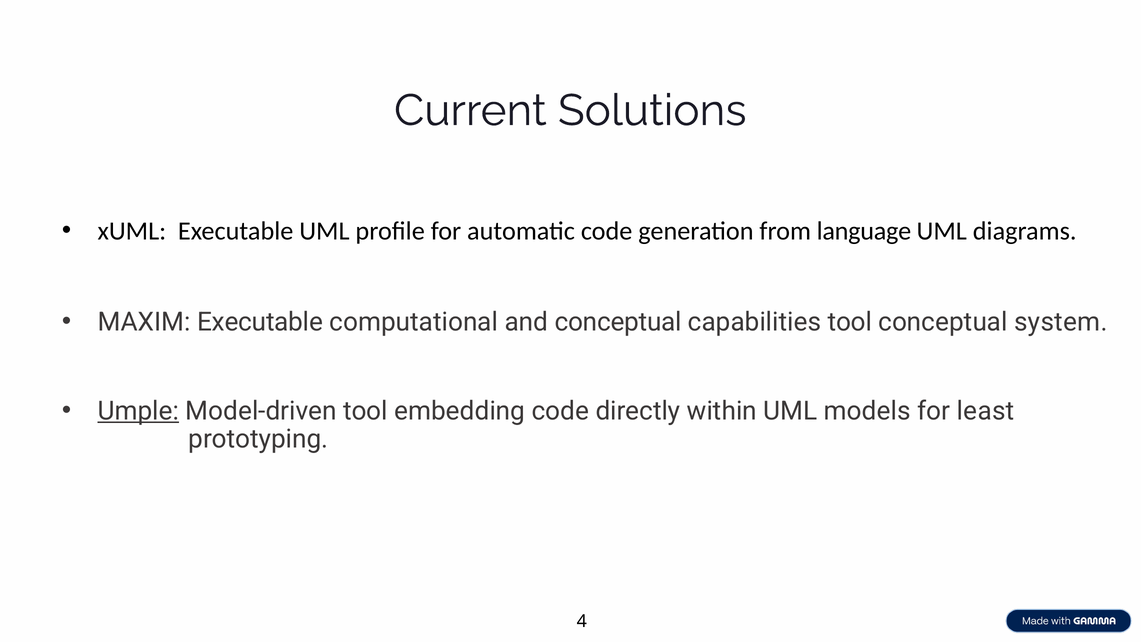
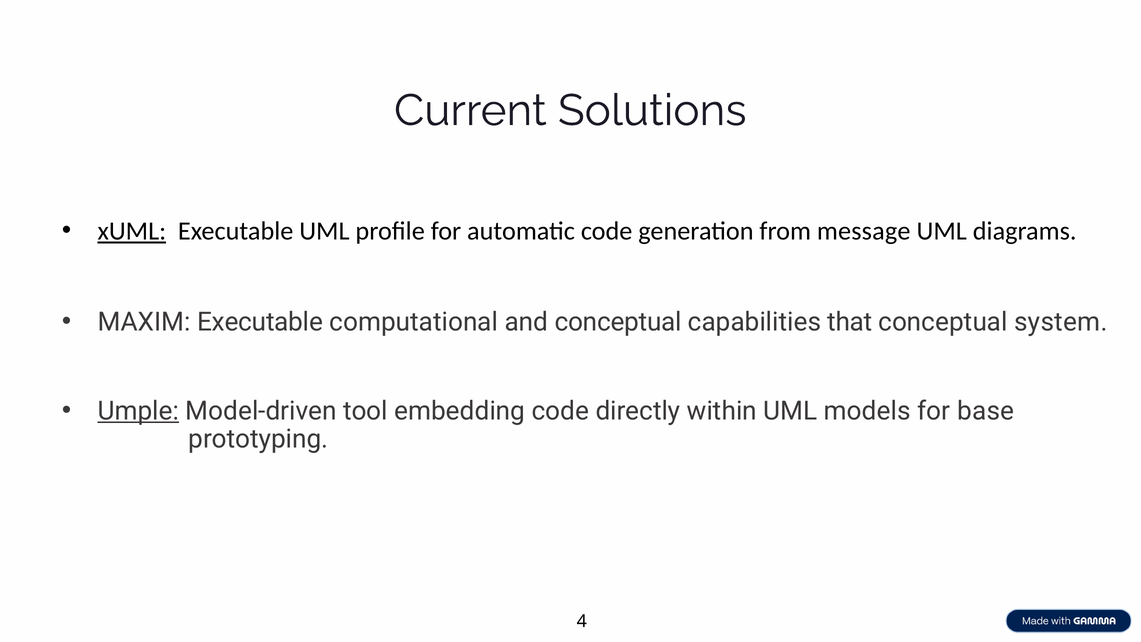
xUML underline: none -> present
language: language -> message
capabilities tool: tool -> that
least: least -> base
